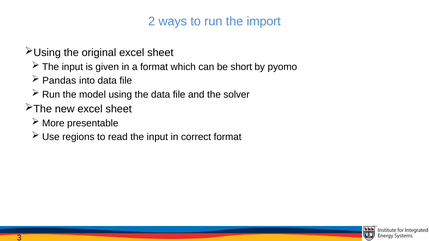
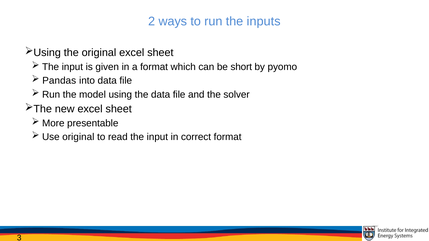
import: import -> inputs
Use regions: regions -> original
